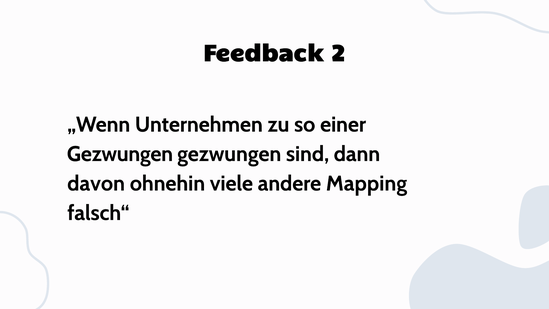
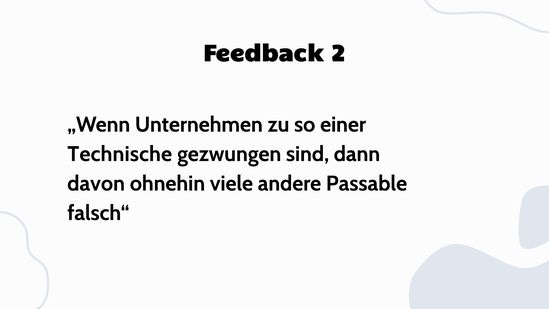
Gezwungen at (120, 154): Gezwungen -> Technische
Mapping: Mapping -> Passable
